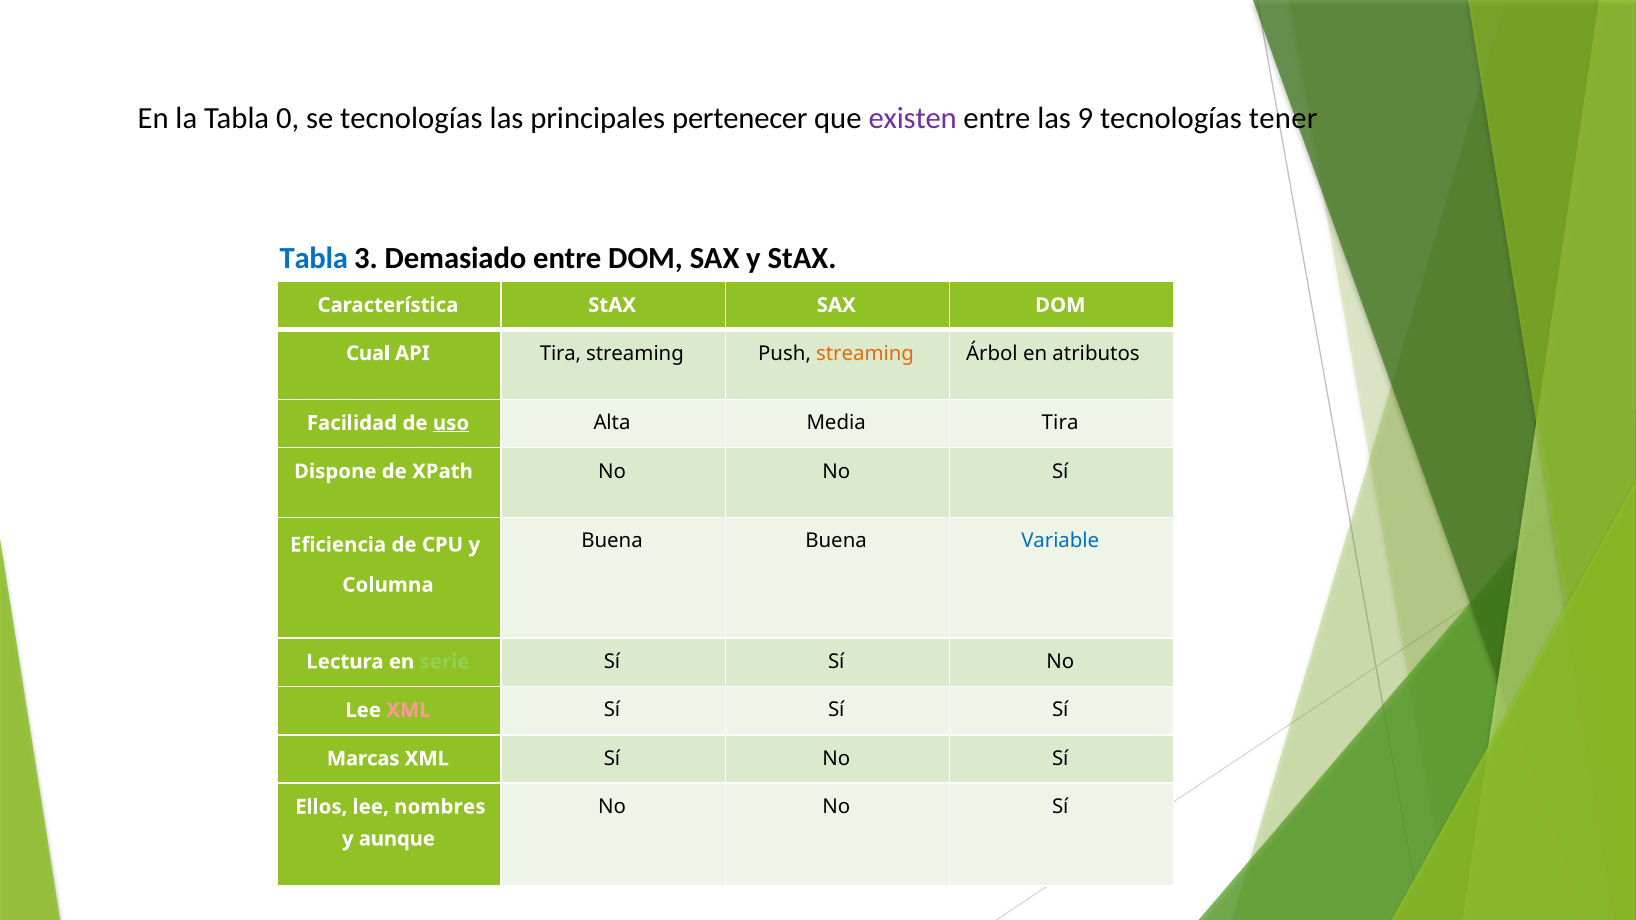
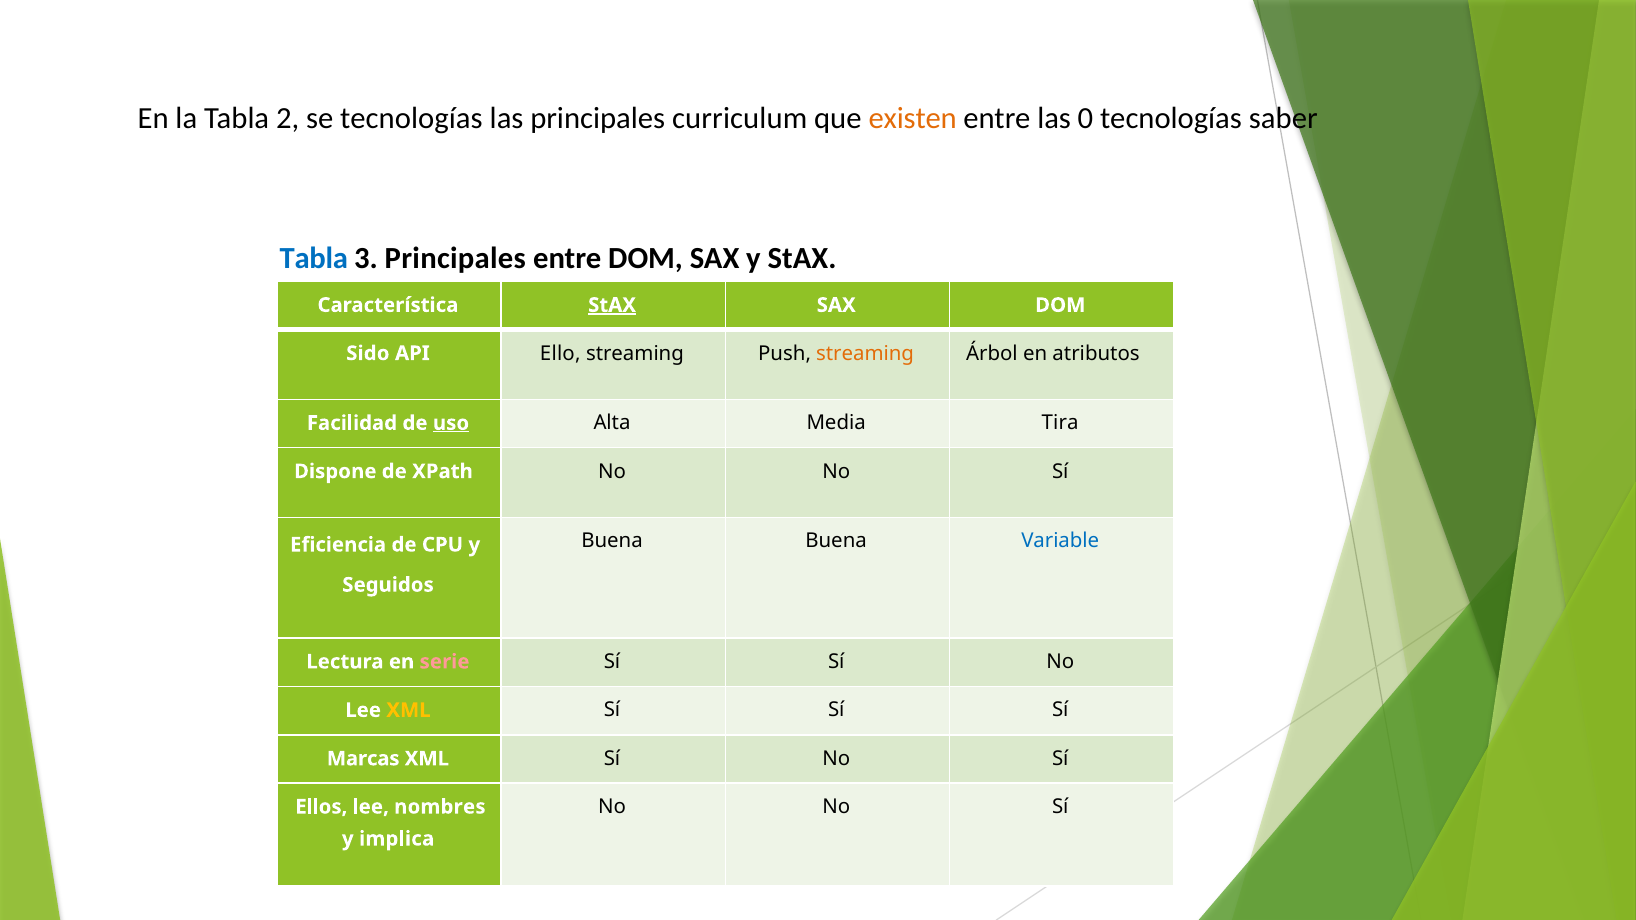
0: 0 -> 2
pertenecer: pertenecer -> curriculum
existen colour: purple -> orange
9: 9 -> 0
tener: tener -> saber
3 Demasiado: Demasiado -> Principales
StAX at (612, 305) underline: none -> present
Cual: Cual -> Sido
API Tira: Tira -> Ello
Columna: Columna -> Seguidos
serie colour: light green -> pink
XML at (408, 710) colour: pink -> yellow
aunque: aunque -> implica
